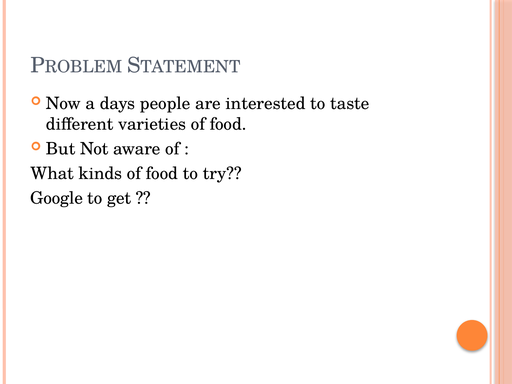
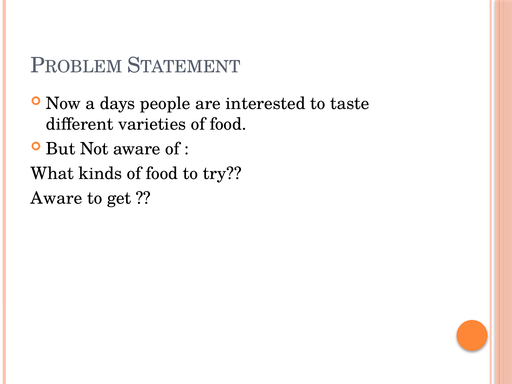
Google at (57, 198): Google -> Aware
